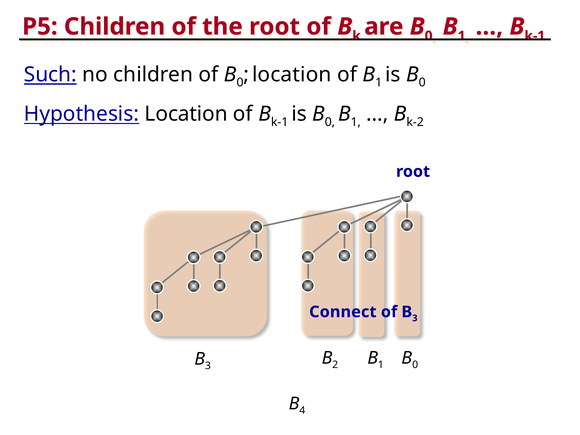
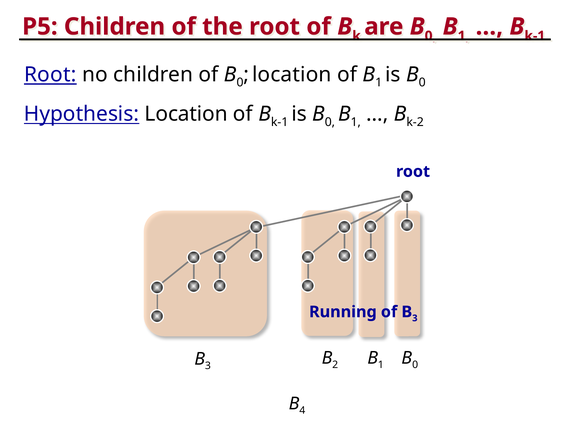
Such at (50, 74): Such -> Root
Connect: Connect -> Running
